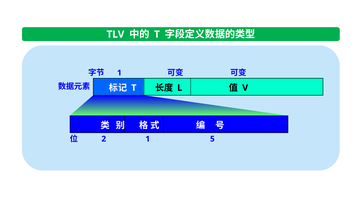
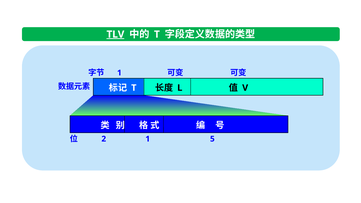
TLV underline: none -> present
